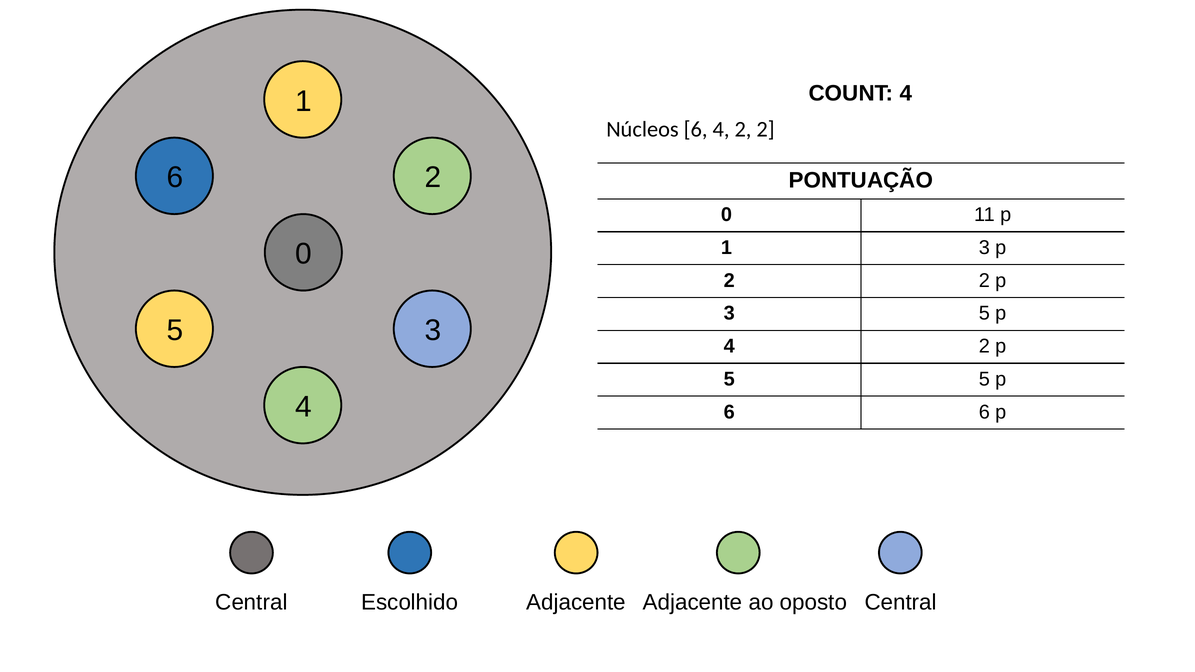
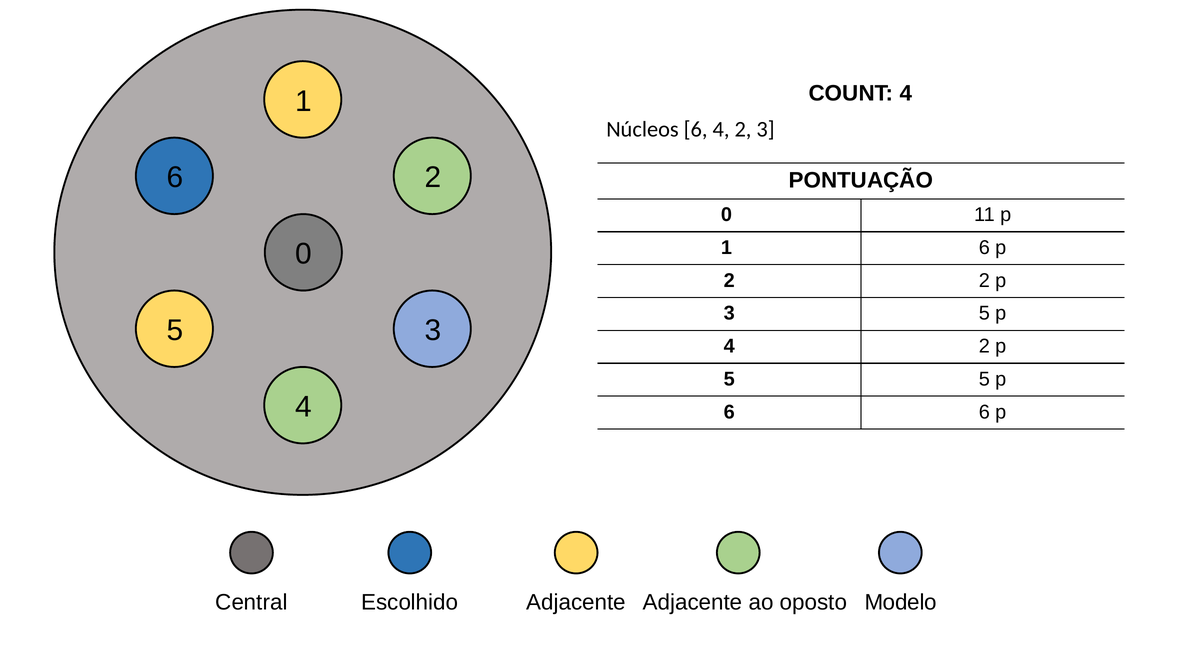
4 2 2: 2 -> 3
1 3: 3 -> 6
Adjacente Central: Central -> Modelo
